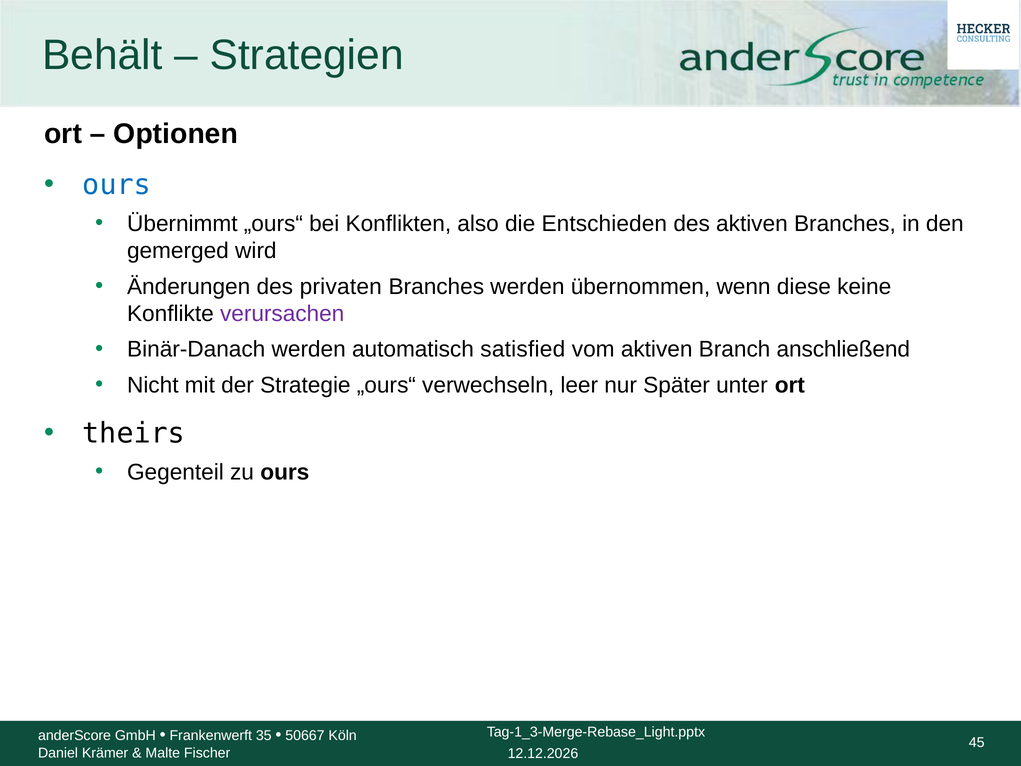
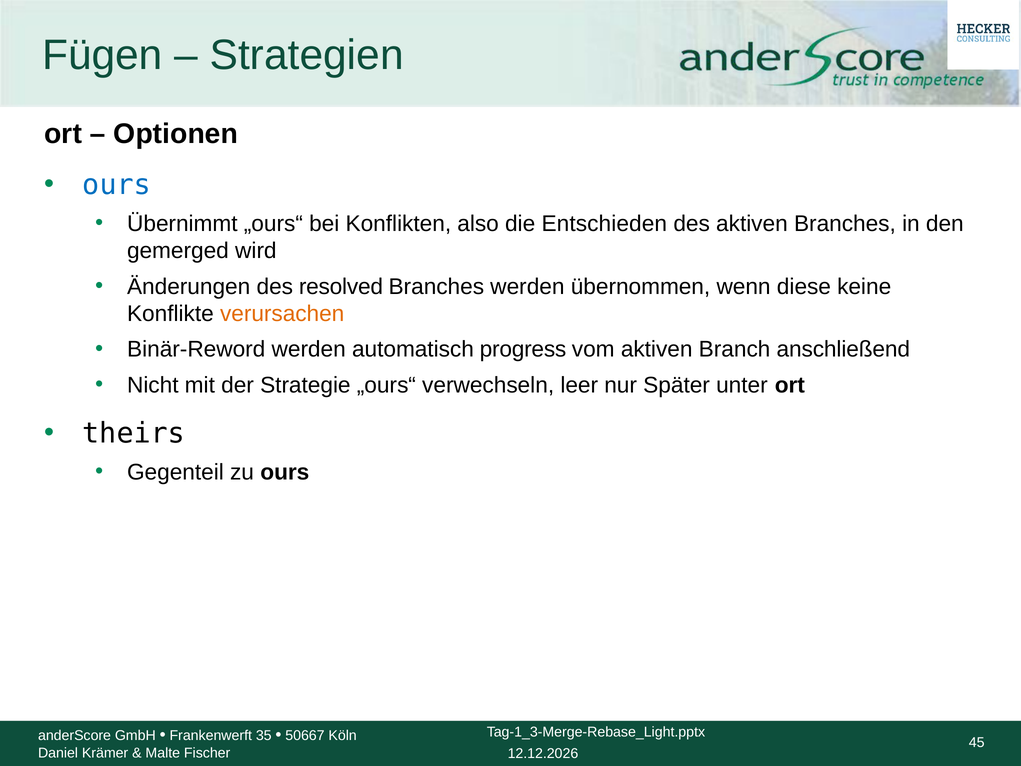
Behält: Behält -> Fügen
privaten: privaten -> resolved
verursachen colour: purple -> orange
Binär-Danach: Binär-Danach -> Binär-Reword
satisfied: satisfied -> progress
